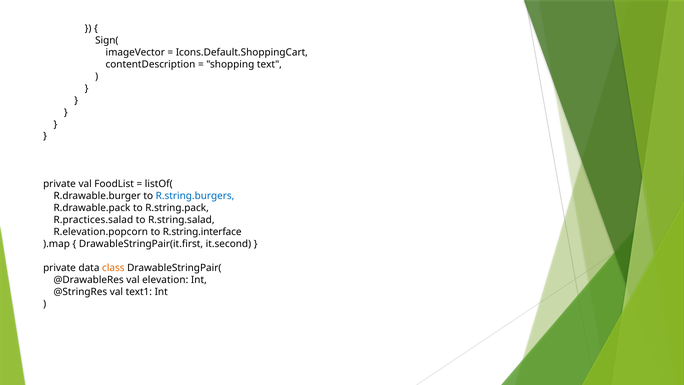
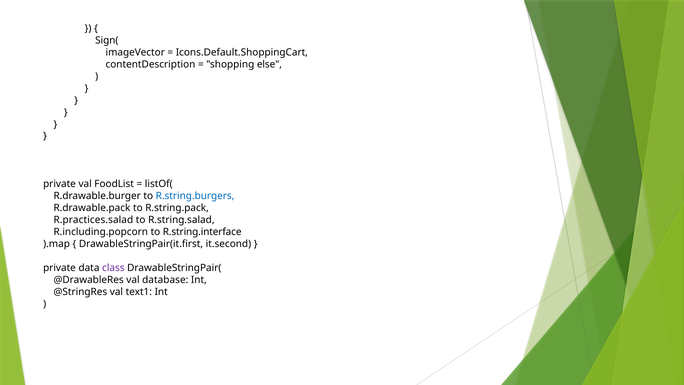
text: text -> else
R.elevation.popcorn: R.elevation.popcorn -> R.including.popcorn
class colour: orange -> purple
elevation: elevation -> database
